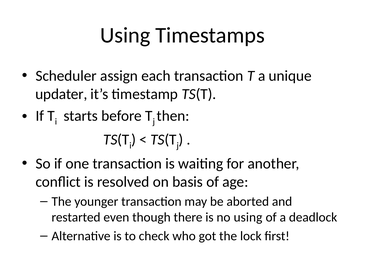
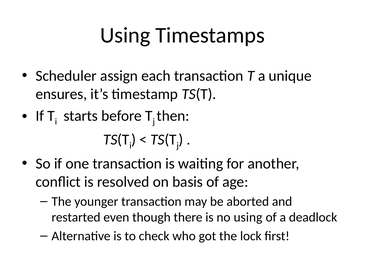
updater: updater -> ensures
